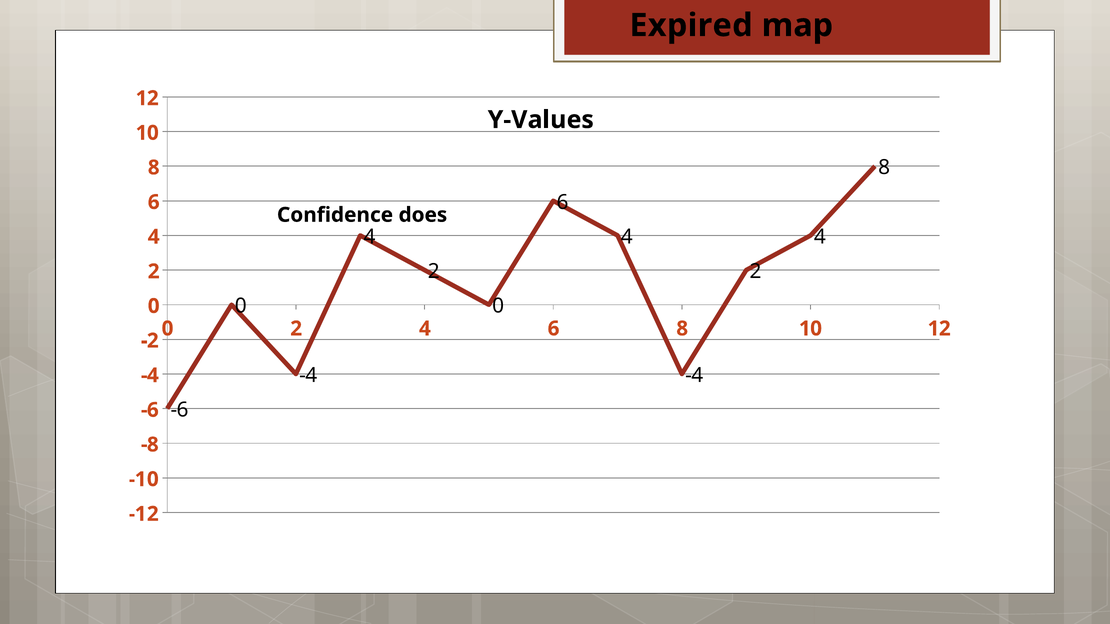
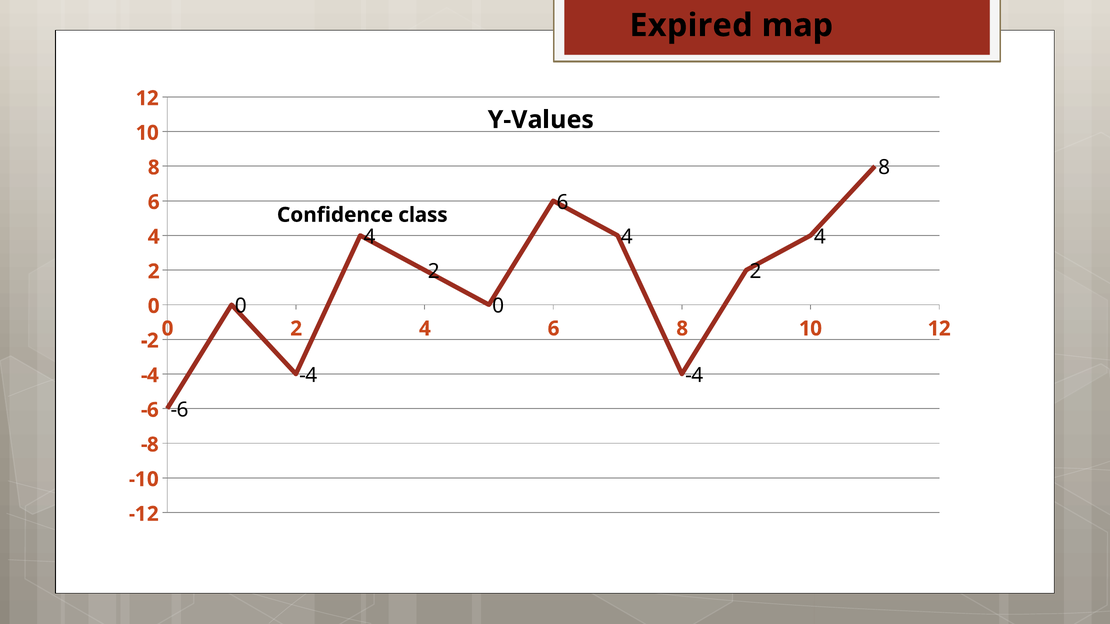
does: does -> class
